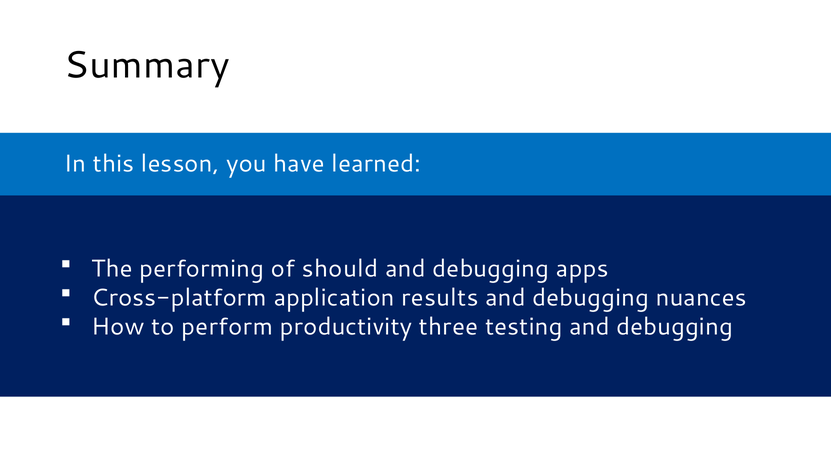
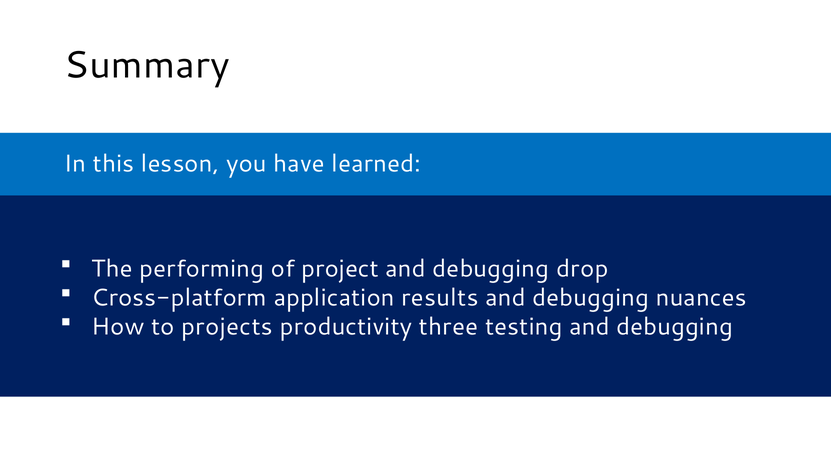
should: should -> project
apps: apps -> drop
perform: perform -> projects
